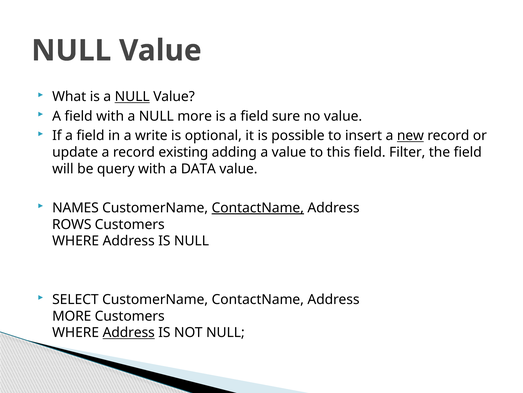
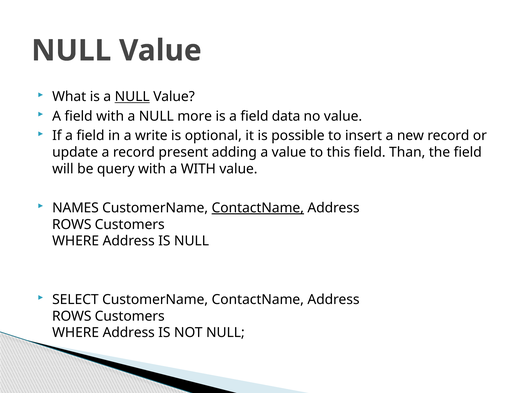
sure: sure -> data
new underline: present -> none
existing: existing -> present
Filter: Filter -> Than
a DATA: DATA -> WITH
MORE at (72, 316): MORE -> ROWS
Address at (129, 332) underline: present -> none
